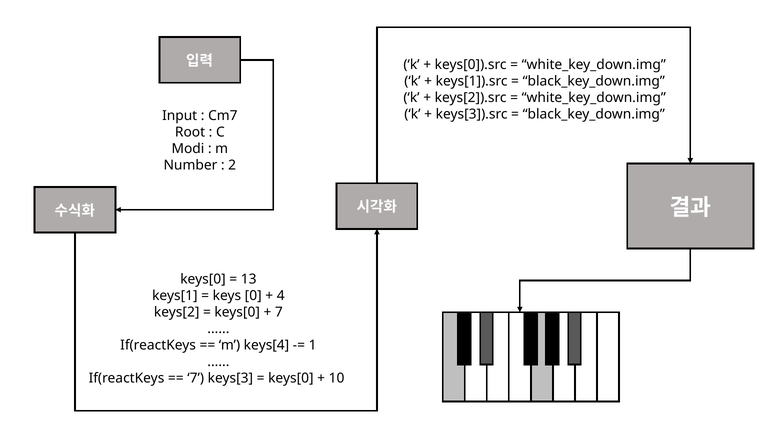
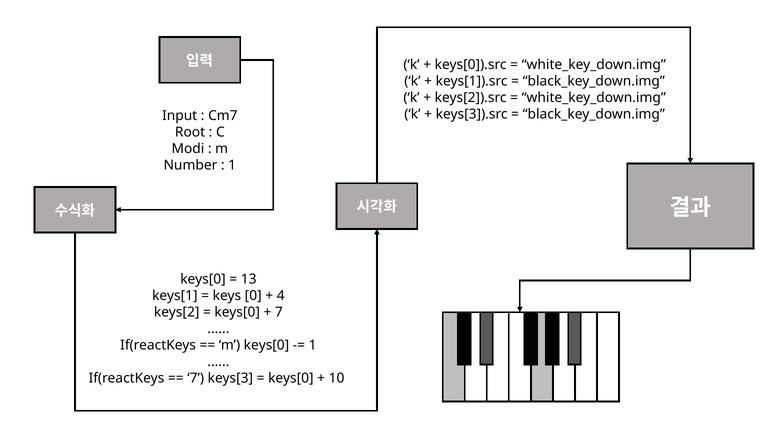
2 at (232, 165): 2 -> 1
m keys[4: keys[4 -> keys[0
